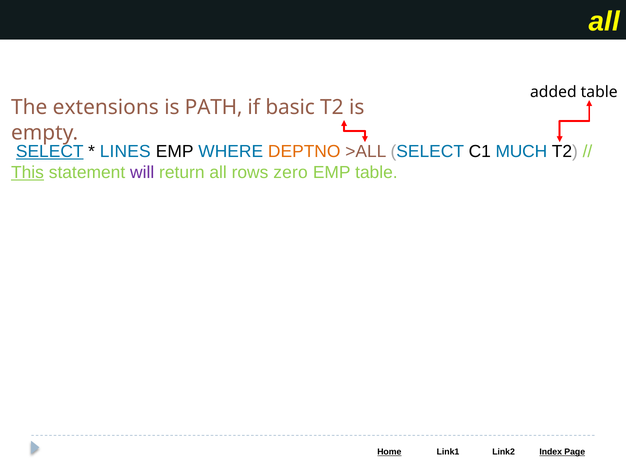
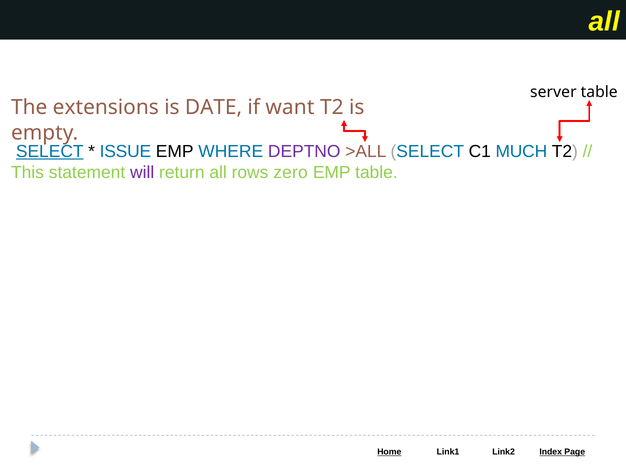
added: added -> server
PATH: PATH -> DATE
basic: basic -> want
LINES: LINES -> ISSUE
DEPTNO colour: orange -> purple
This underline: present -> none
